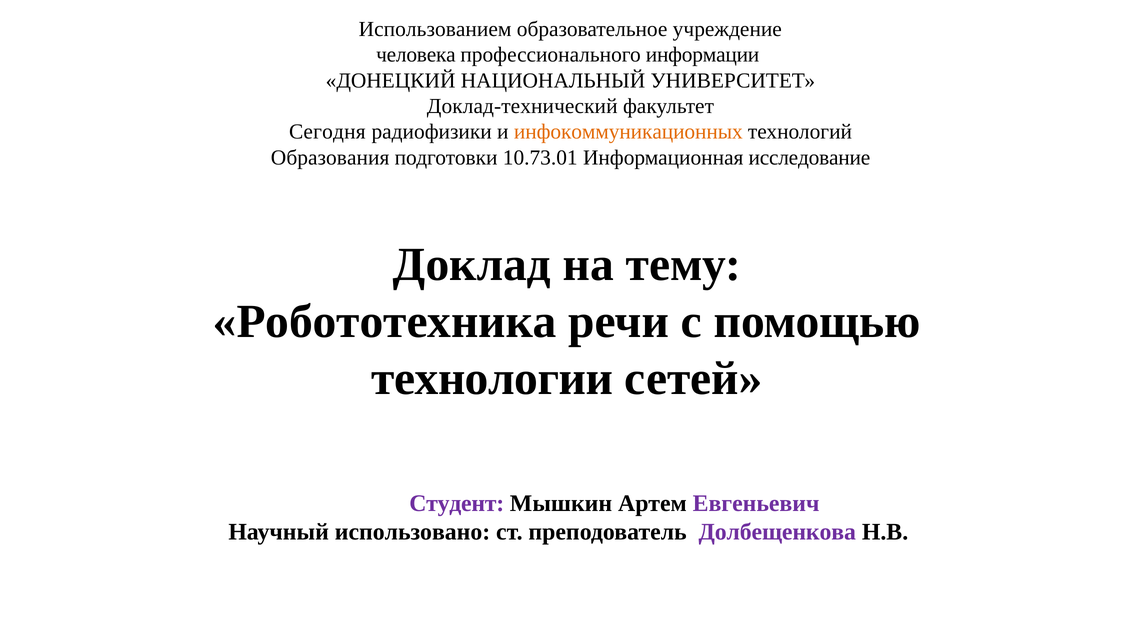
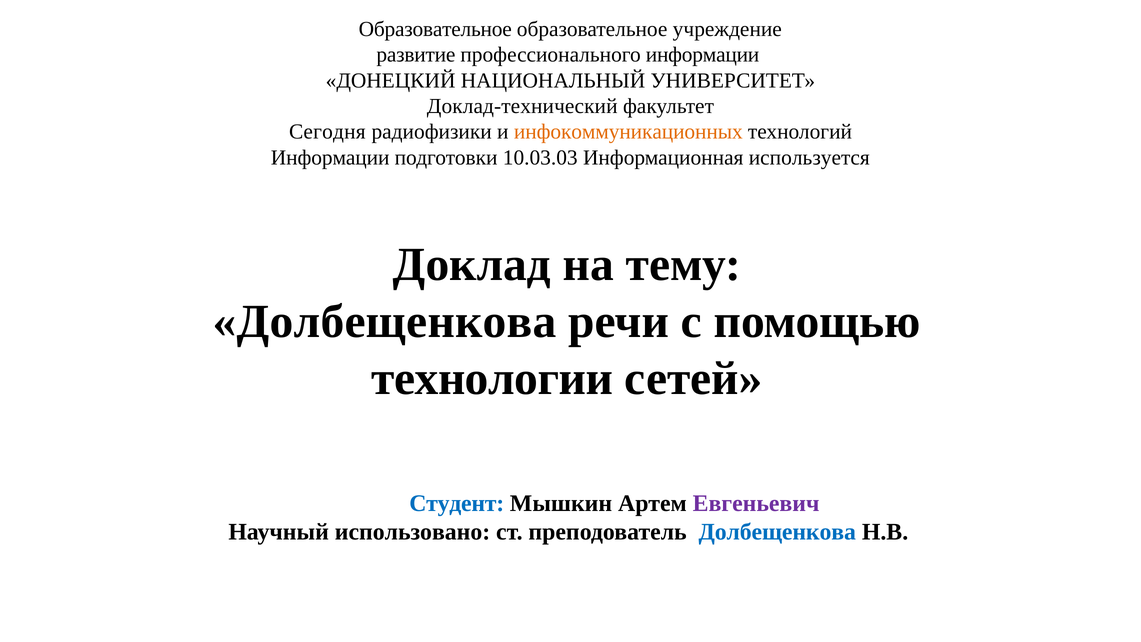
Использованием at (435, 29): Использованием -> Образовательное
человека: человека -> развитие
Образования at (330, 157): Образования -> Информации
10.73.01: 10.73.01 -> 10.03.03
исследование: исследование -> используется
Робототехника at (385, 321): Робототехника -> Долбещенкова
Студент colour: purple -> blue
Долбещенкова at (777, 532) colour: purple -> blue
